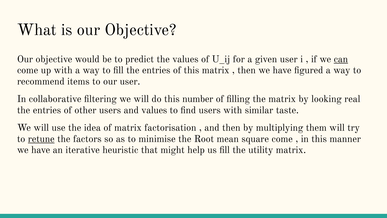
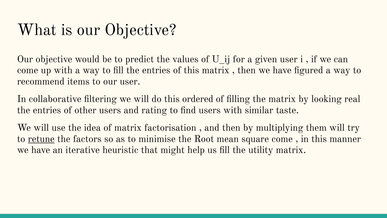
can underline: present -> none
number: number -> ordered
and values: values -> rating
